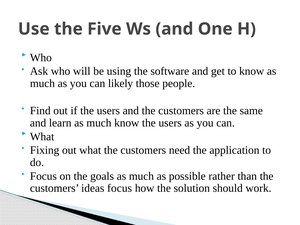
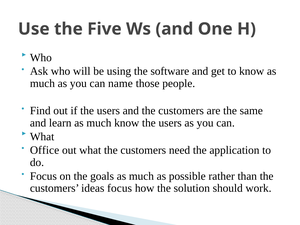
likely: likely -> name
Fixing: Fixing -> Office
